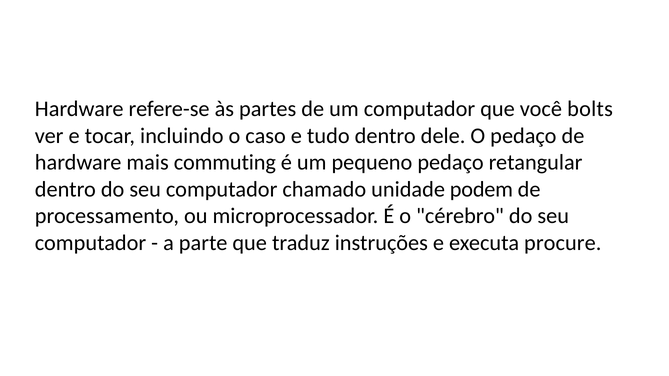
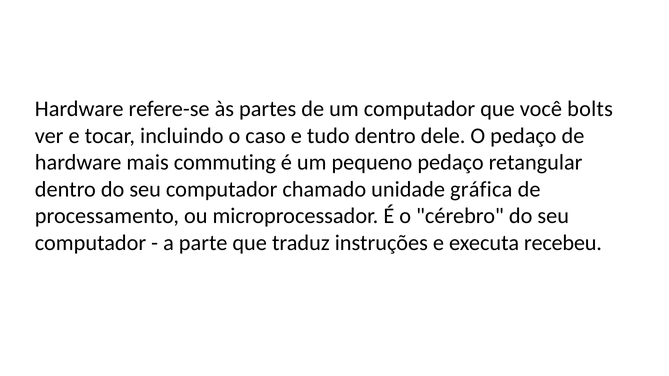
podem: podem -> gráfica
procure: procure -> recebeu
